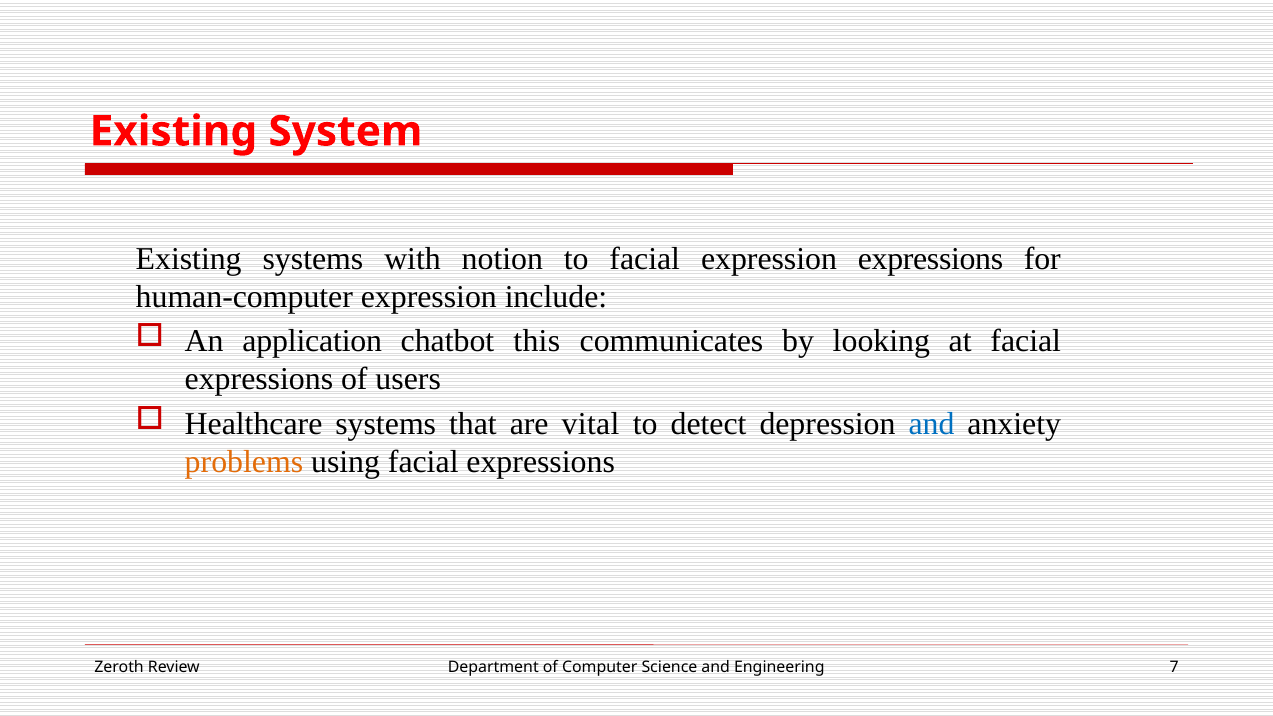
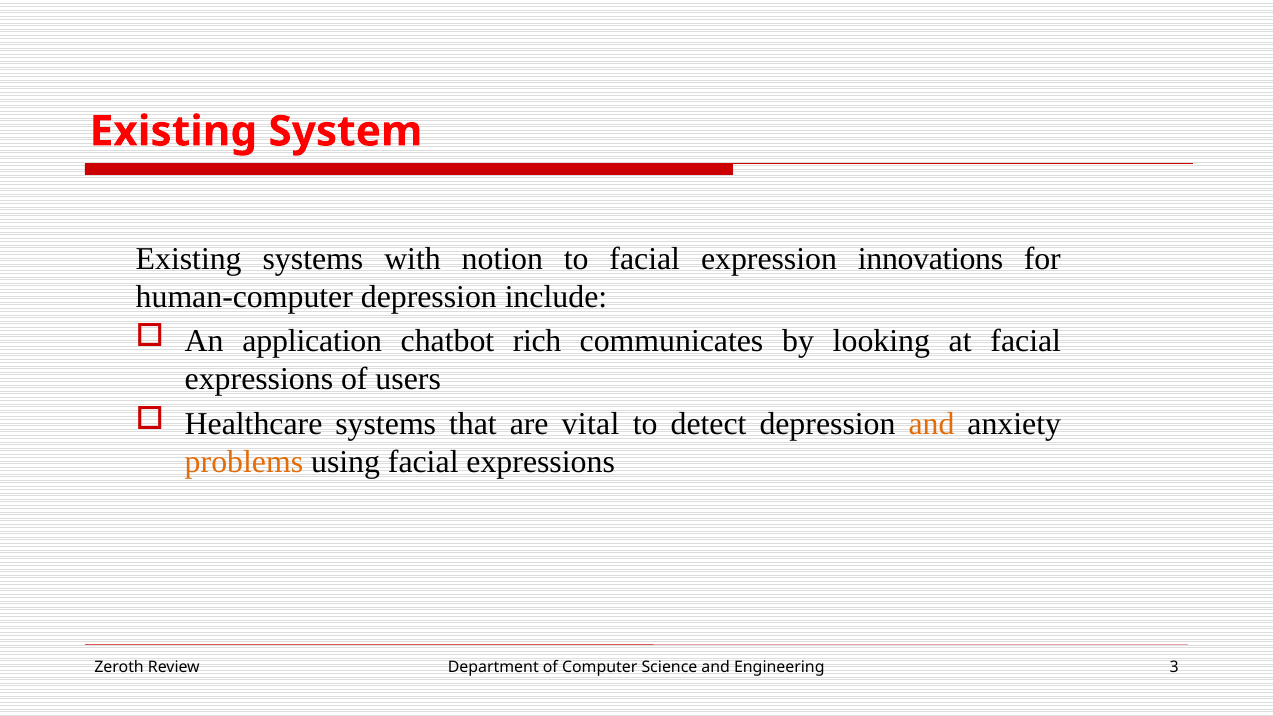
expression expressions: expressions -> innovations
human-computer expression: expression -> depression
this: this -> rich
and at (932, 424) colour: blue -> orange
7: 7 -> 3
